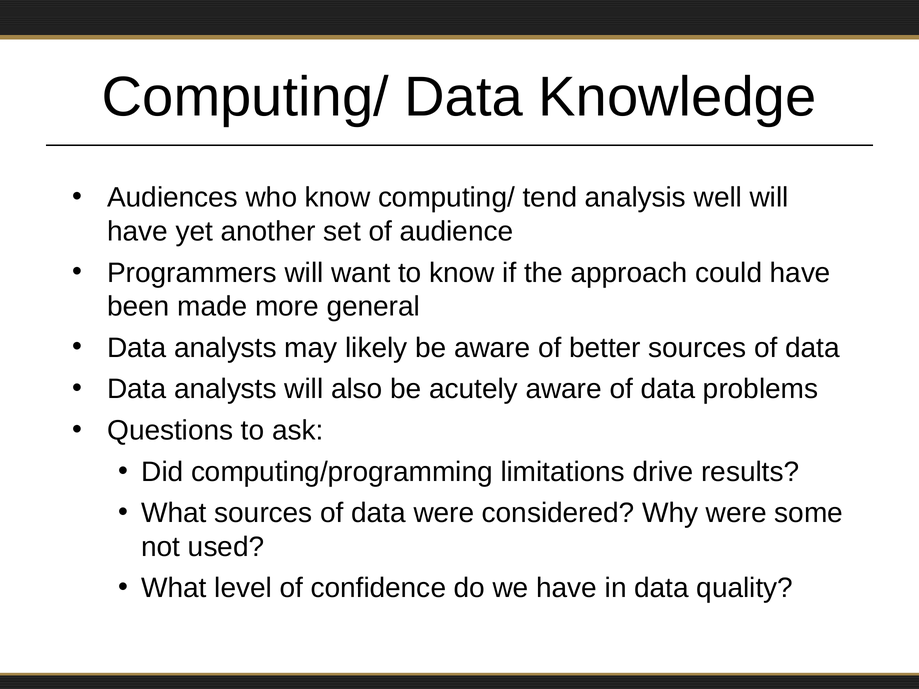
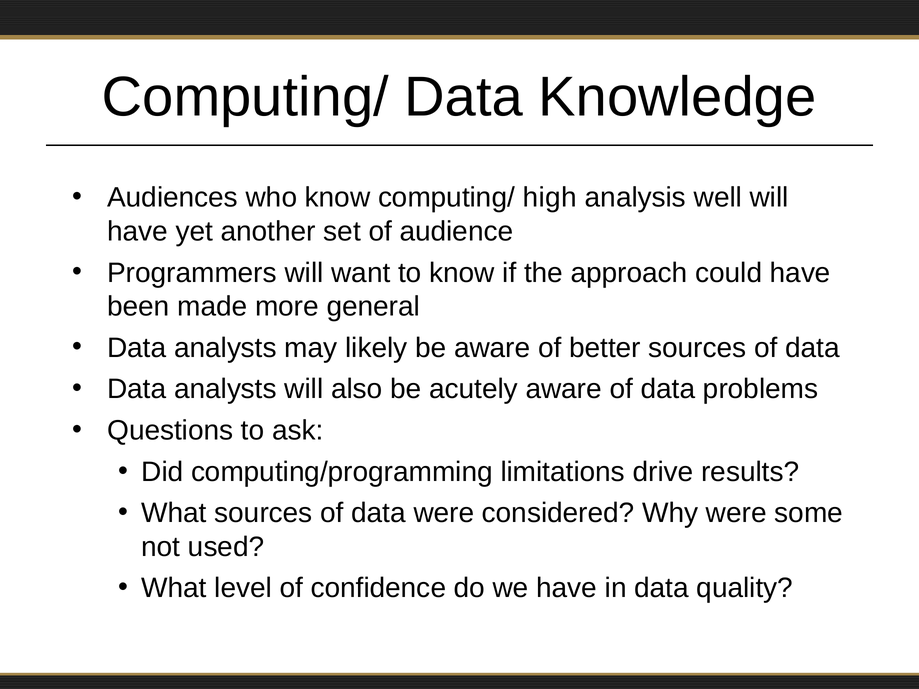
tend: tend -> high
